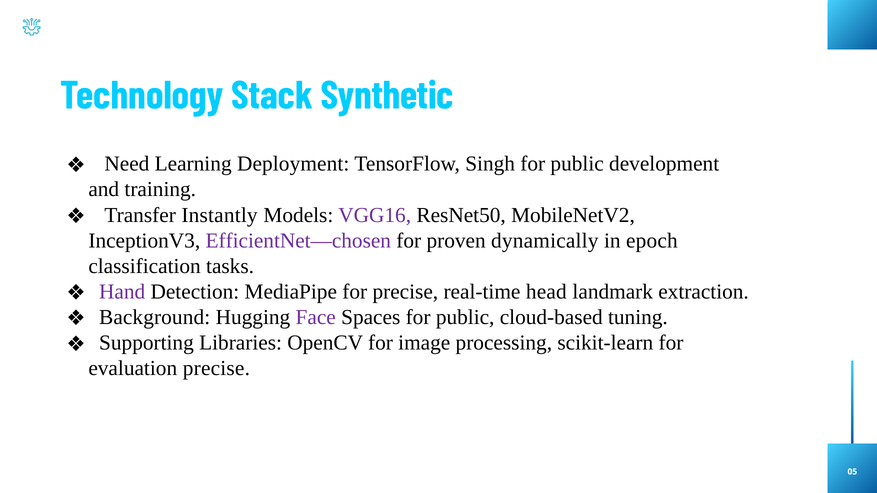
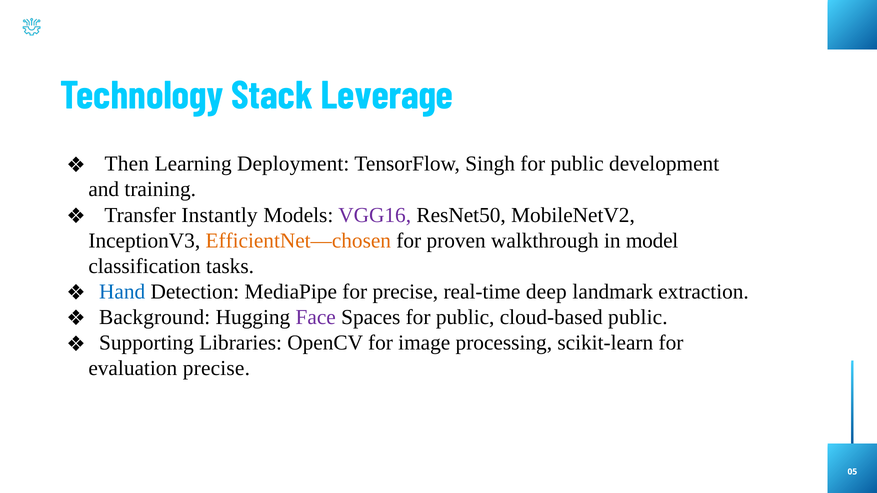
Synthetic: Synthetic -> Leverage
Need: Need -> Then
EfficientNet—chosen colour: purple -> orange
dynamically: dynamically -> walkthrough
epoch: epoch -> model
Hand colour: purple -> blue
head: head -> deep
cloud-based tuning: tuning -> public
